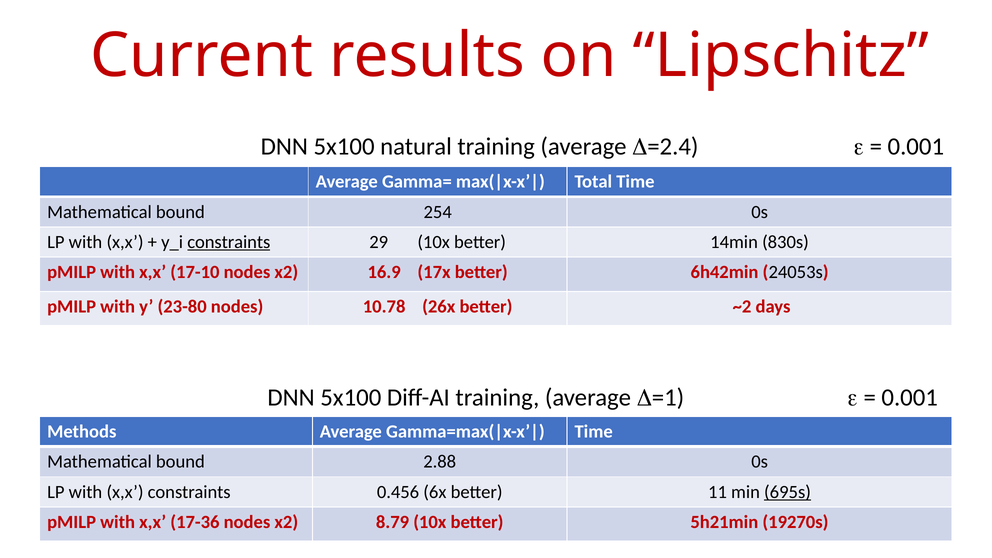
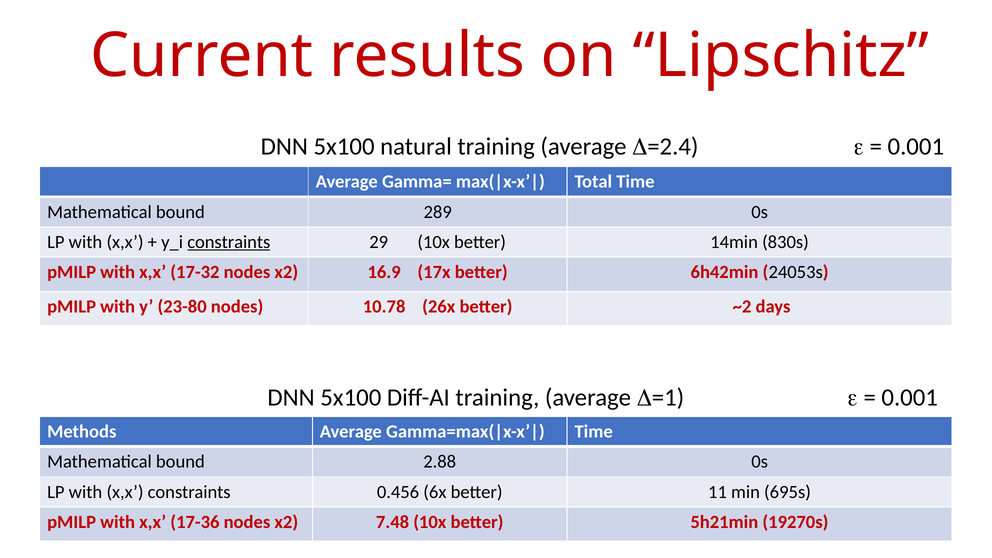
254: 254 -> 289
17-10: 17-10 -> 17-32
695s underline: present -> none
8.79: 8.79 -> 7.48
